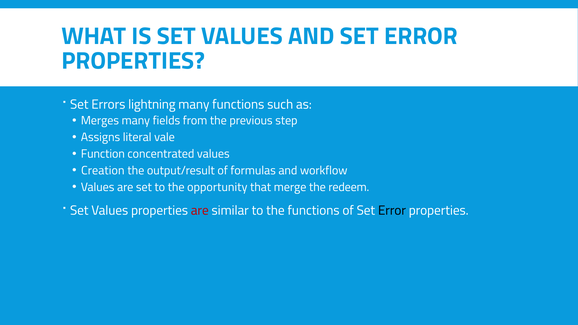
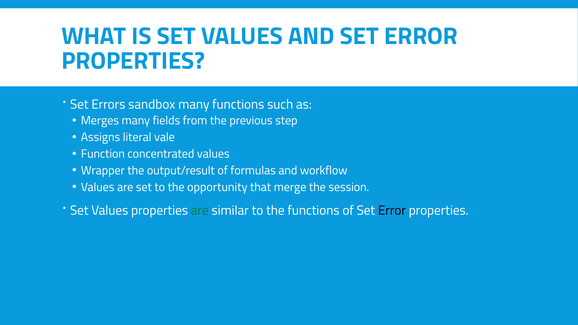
lightning: lightning -> sandbox
Creation: Creation -> Wrapper
redeem: redeem -> session
are at (200, 210) colour: red -> green
